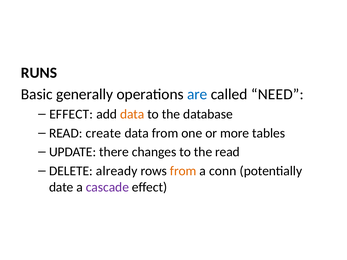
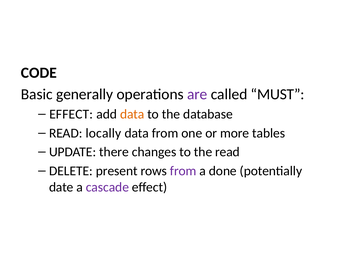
RUNS: RUNS -> CODE
are colour: blue -> purple
NEED: NEED -> MUST
create: create -> locally
already: already -> present
from at (183, 171) colour: orange -> purple
conn: conn -> done
